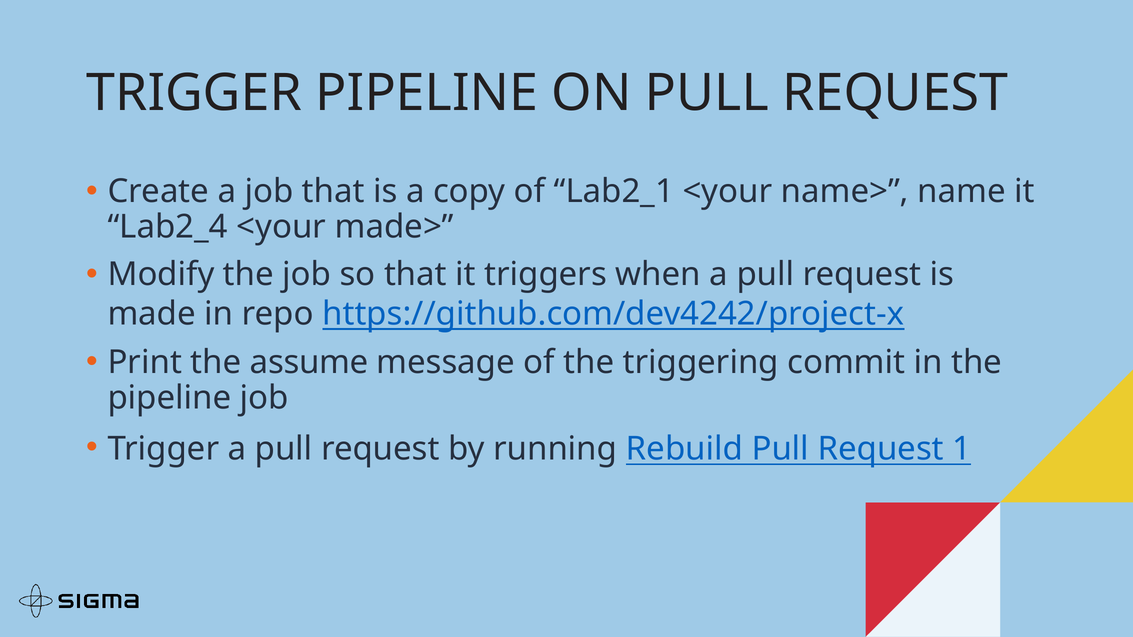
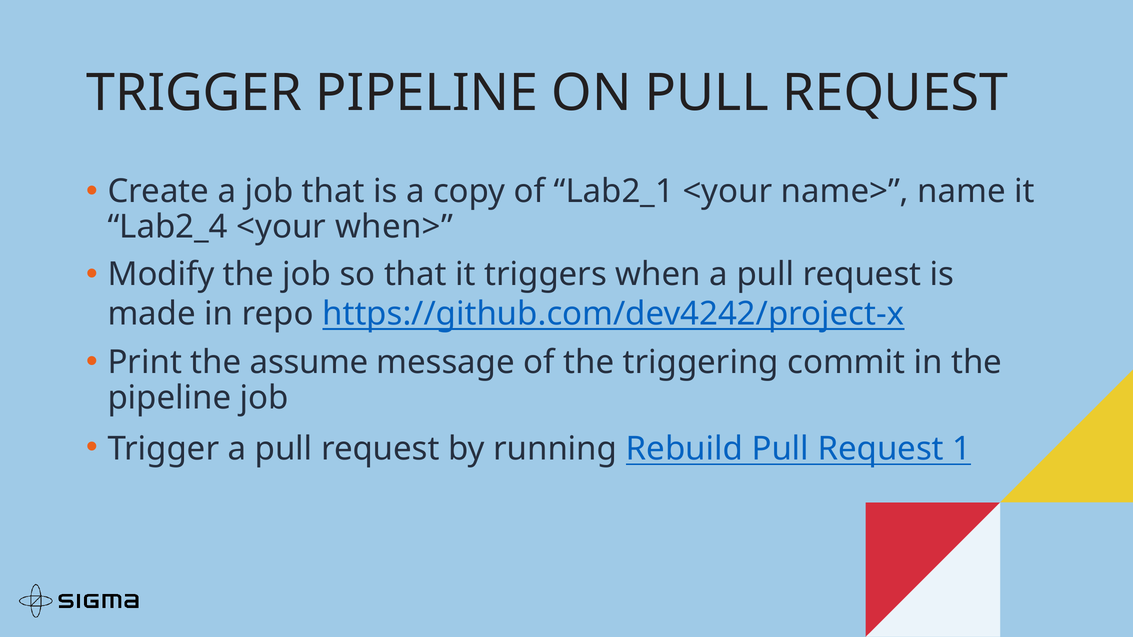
made>: made> -> when>
